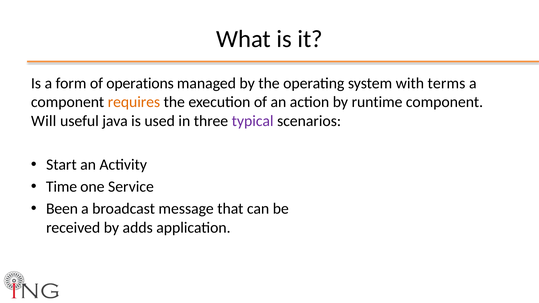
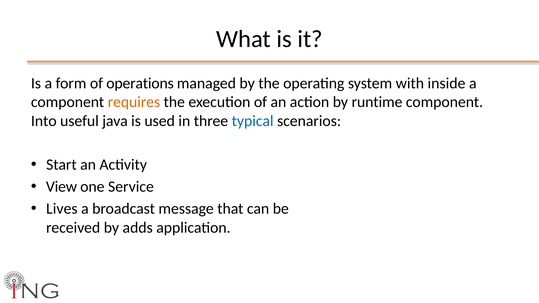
terms: terms -> inside
Will: Will -> Into
typical colour: purple -> blue
Time: Time -> View
Been: Been -> Lives
